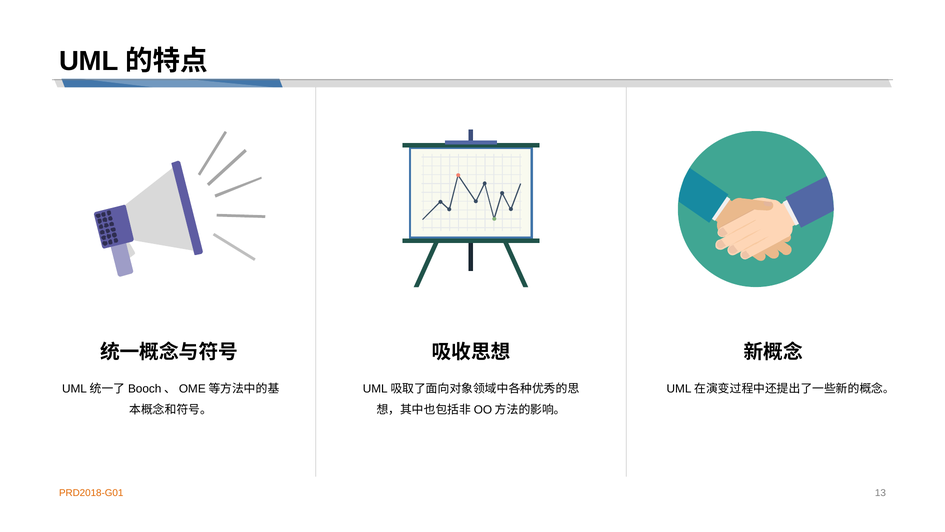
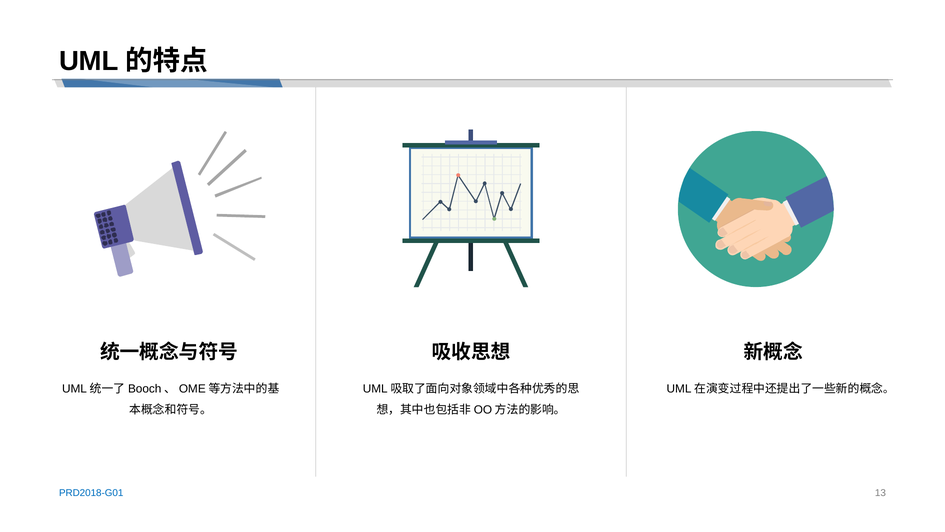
PRD2018-G01 colour: orange -> blue
